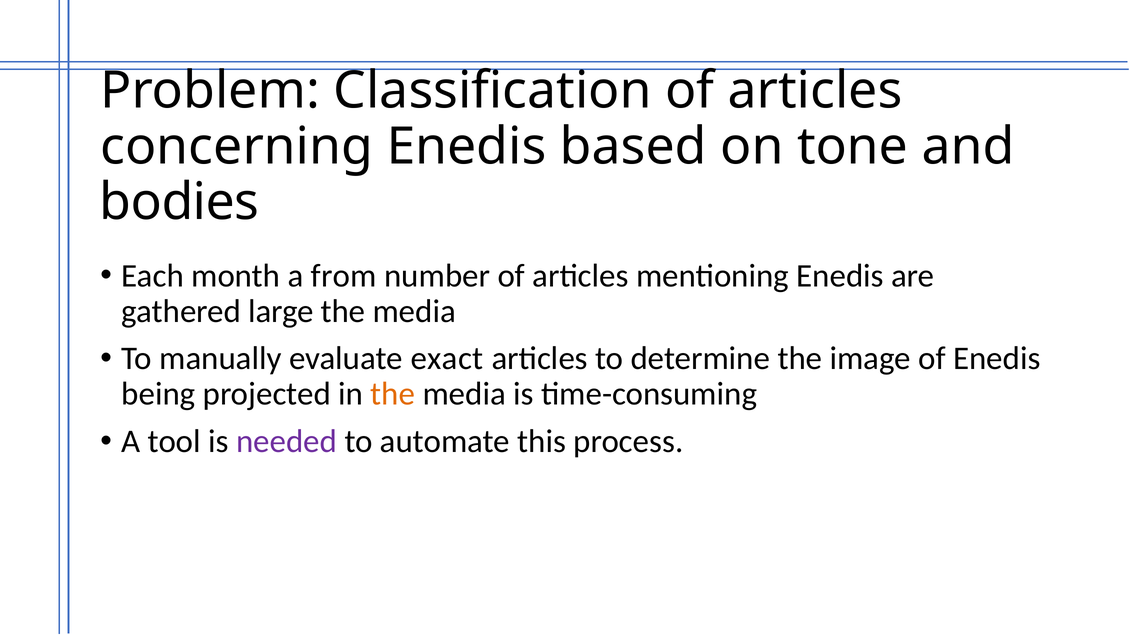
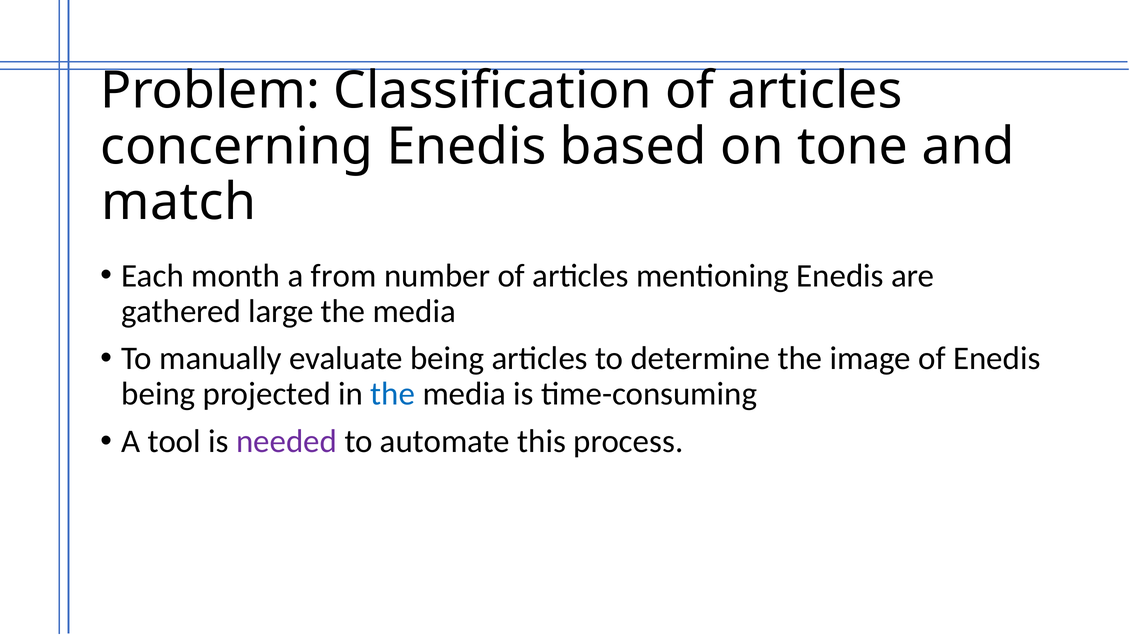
bodies: bodies -> match
evaluate exact: exact -> being
the at (393, 394) colour: orange -> blue
